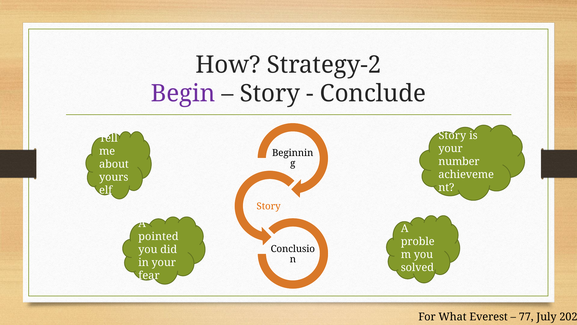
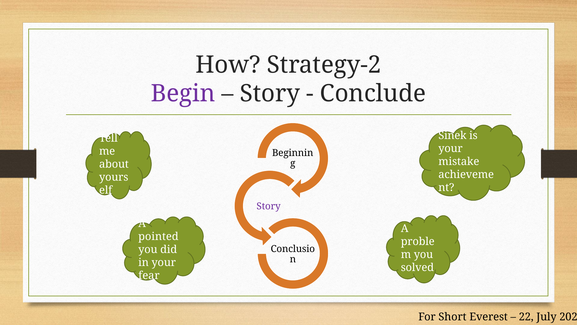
Story at (452, 135): Story -> Sinek
number: number -> mistake
Story at (269, 206) colour: orange -> purple
What: What -> Short
77: 77 -> 22
